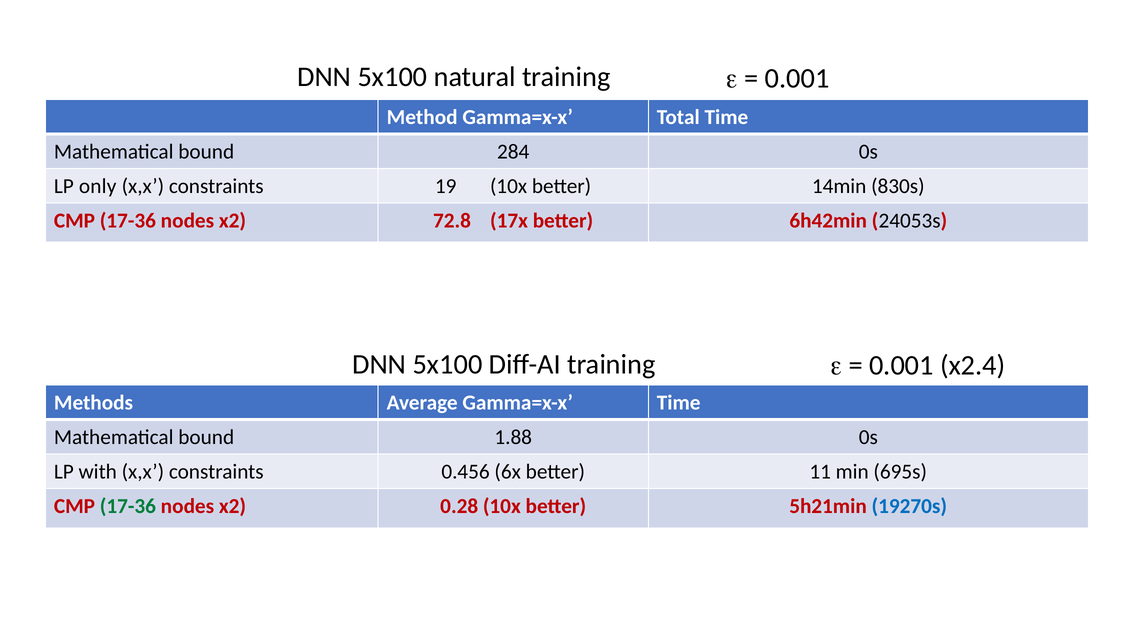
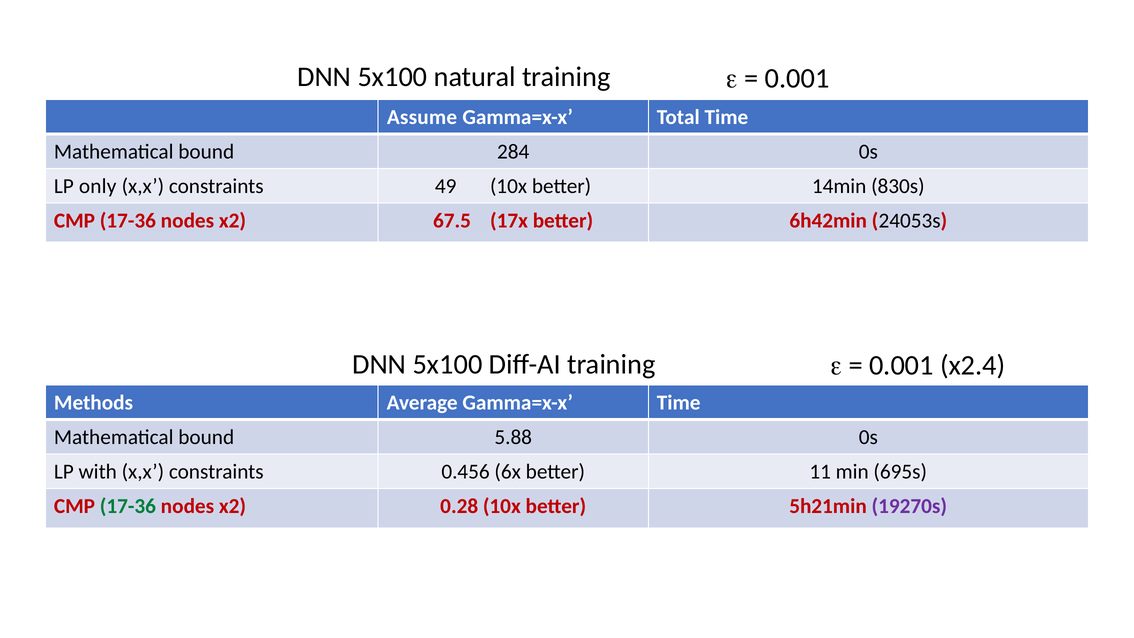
Method: Method -> Assume
19: 19 -> 49
72.8: 72.8 -> 67.5
1.88: 1.88 -> 5.88
19270s colour: blue -> purple
